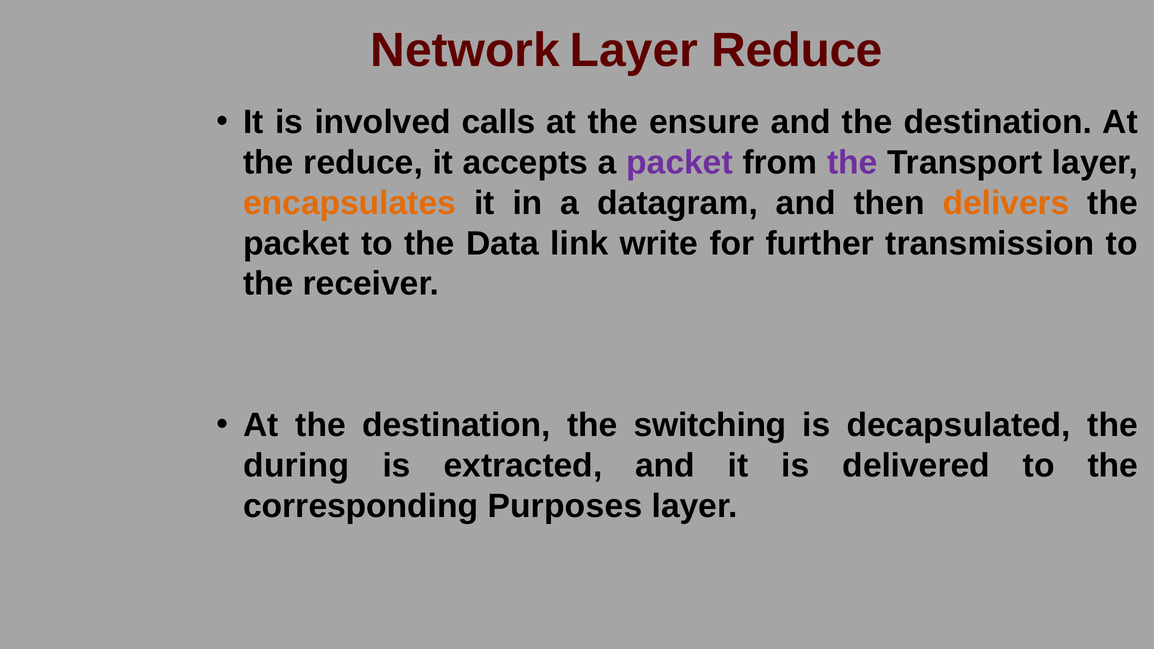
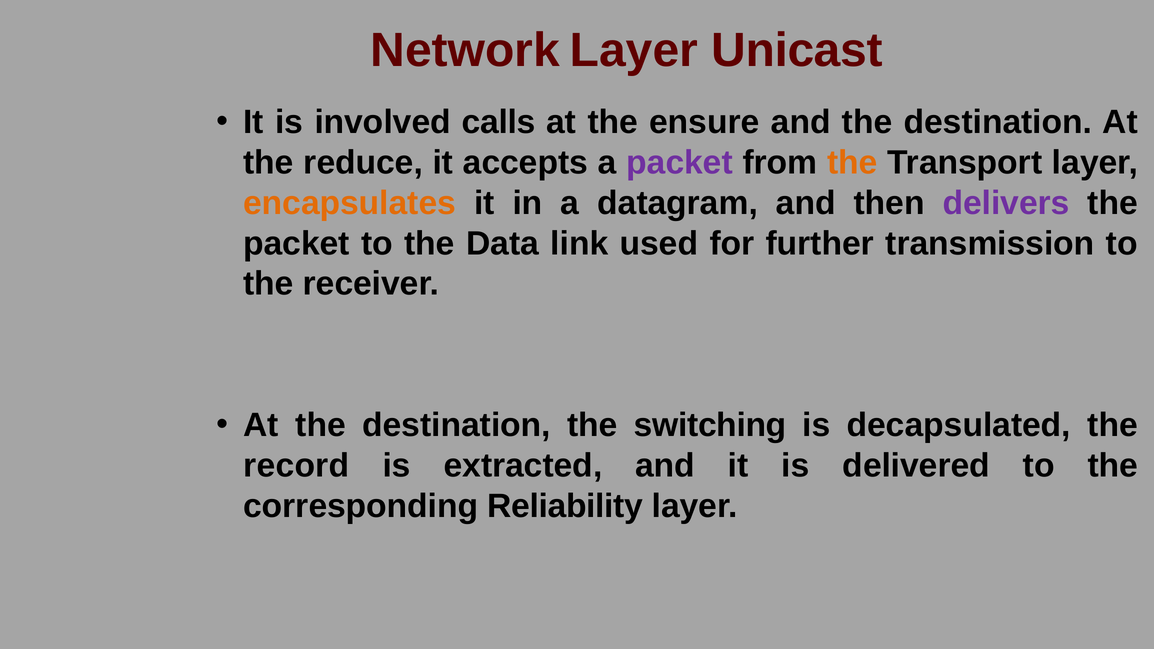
Layer Reduce: Reduce -> Unicast
the at (852, 163) colour: purple -> orange
delivers colour: orange -> purple
write: write -> used
during: during -> record
Purposes: Purposes -> Reliability
